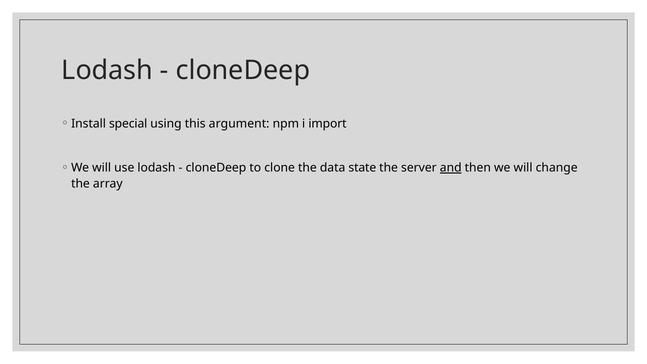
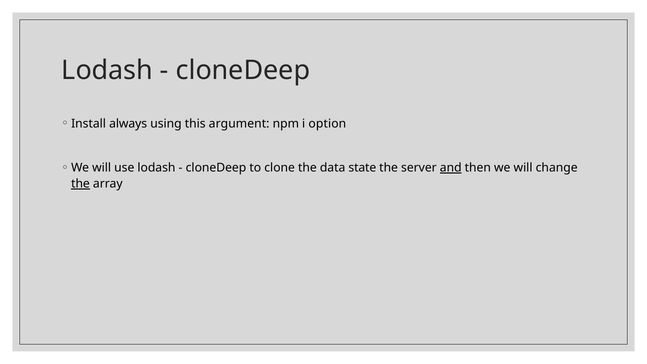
special: special -> always
import: import -> option
the at (81, 184) underline: none -> present
